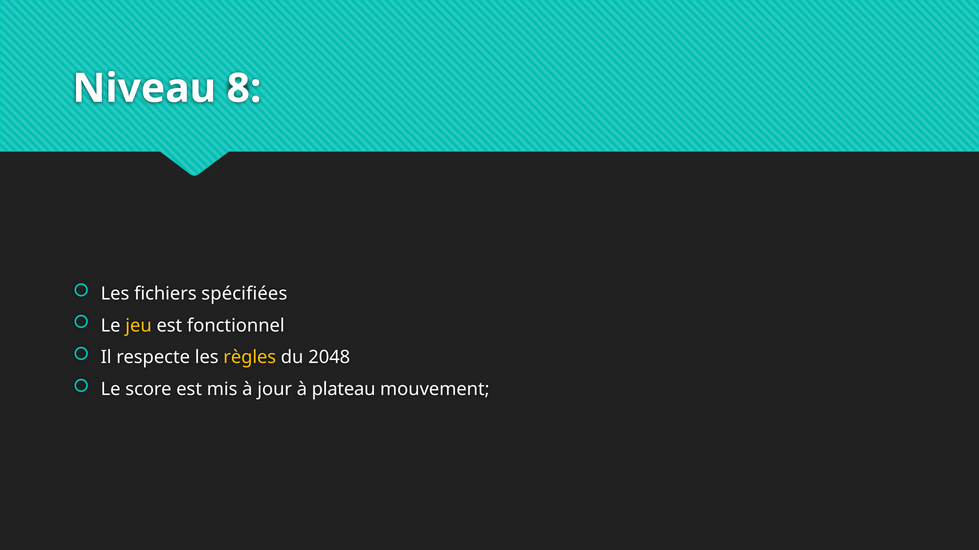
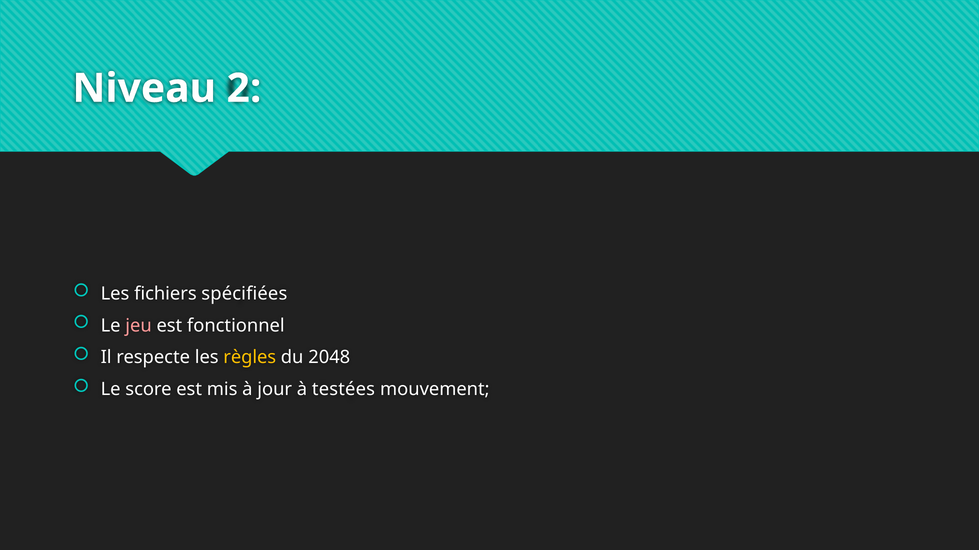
8: 8 -> 2
jeu colour: yellow -> pink
plateau: plateau -> testées
